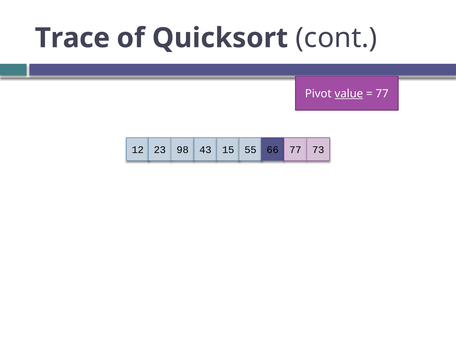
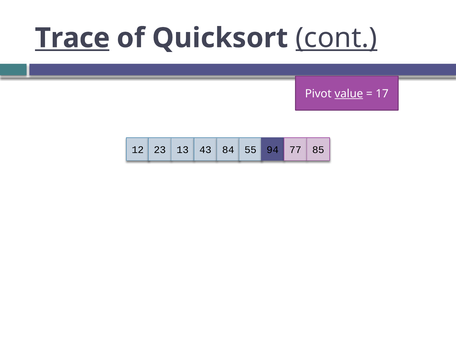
Trace underline: none -> present
cont underline: none -> present
77 at (382, 94): 77 -> 17
98: 98 -> 13
15: 15 -> 84
66: 66 -> 94
73: 73 -> 85
